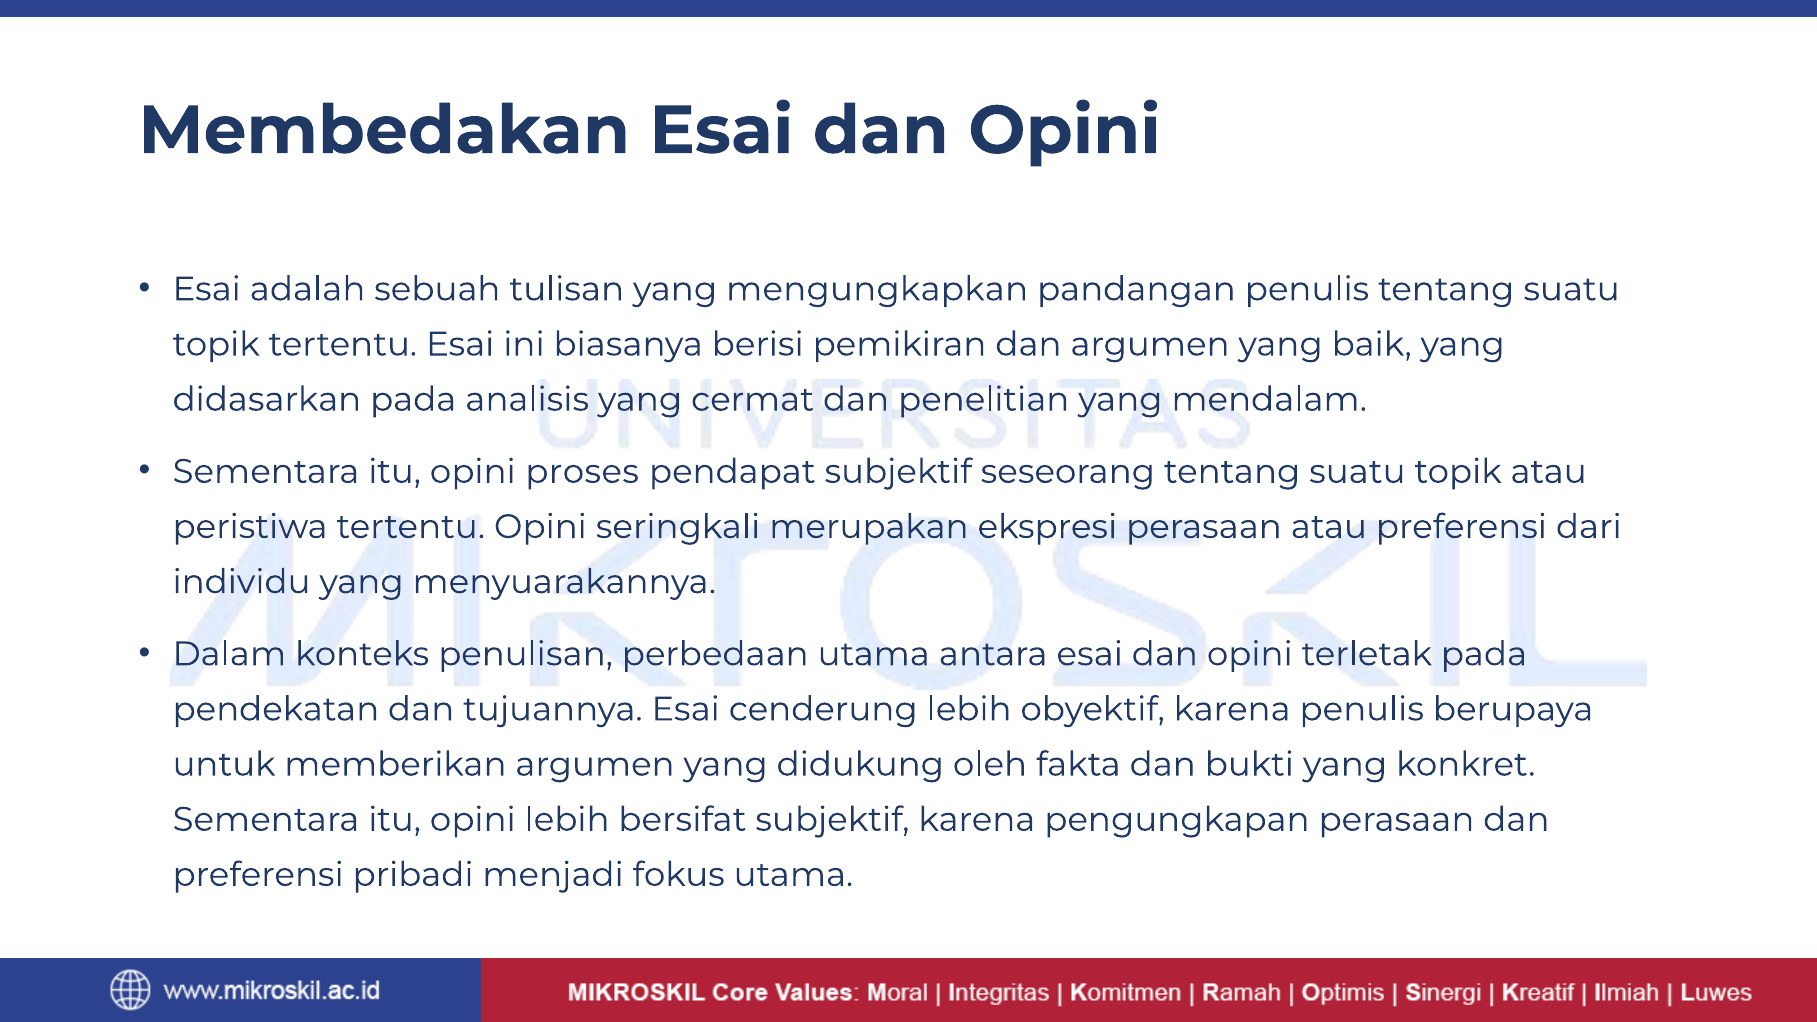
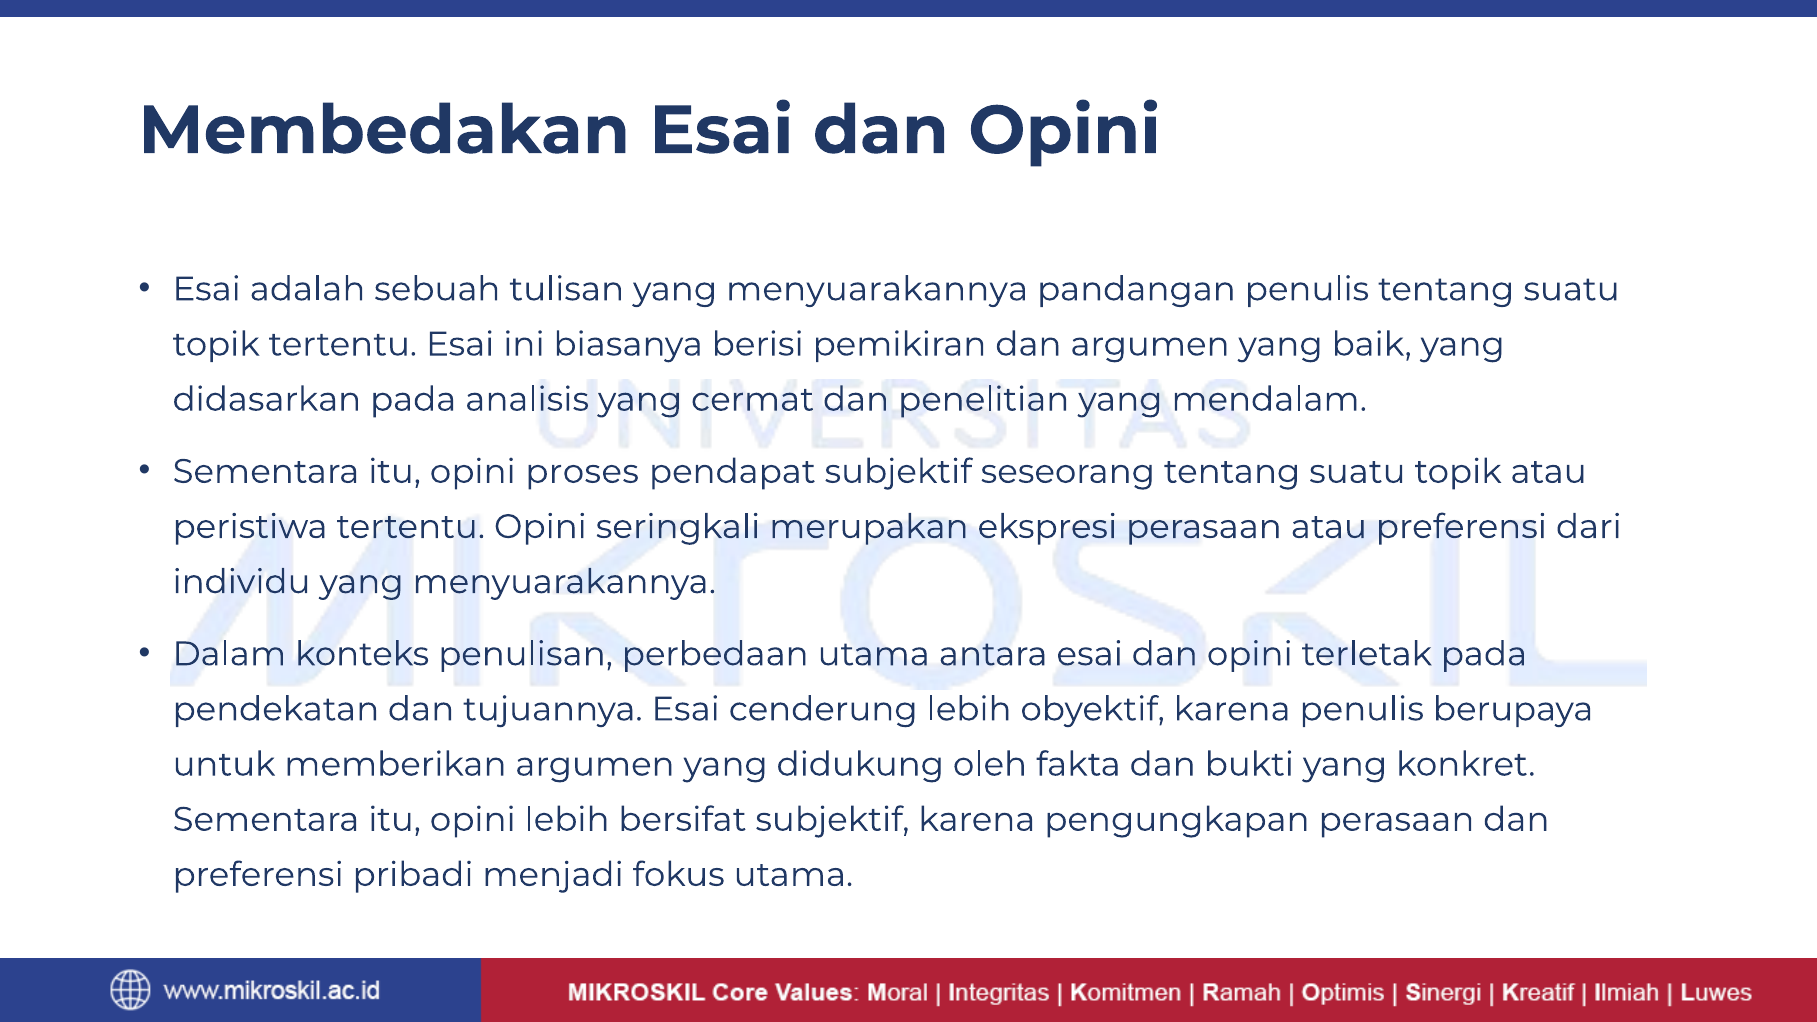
tulisan yang mengungkapkan: mengungkapkan -> menyuarakannya
